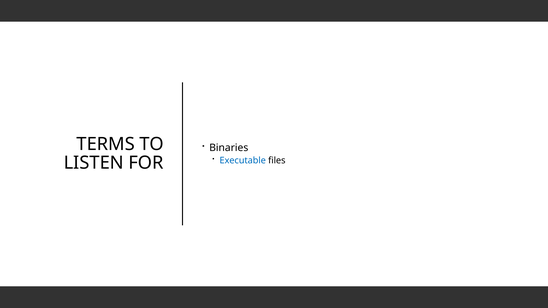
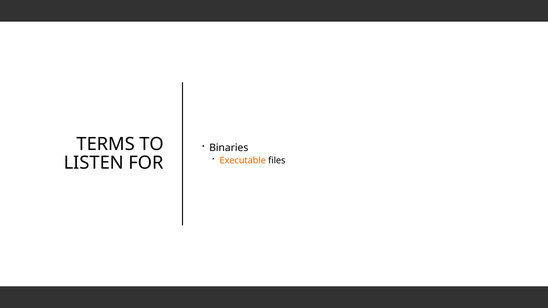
Executable colour: blue -> orange
